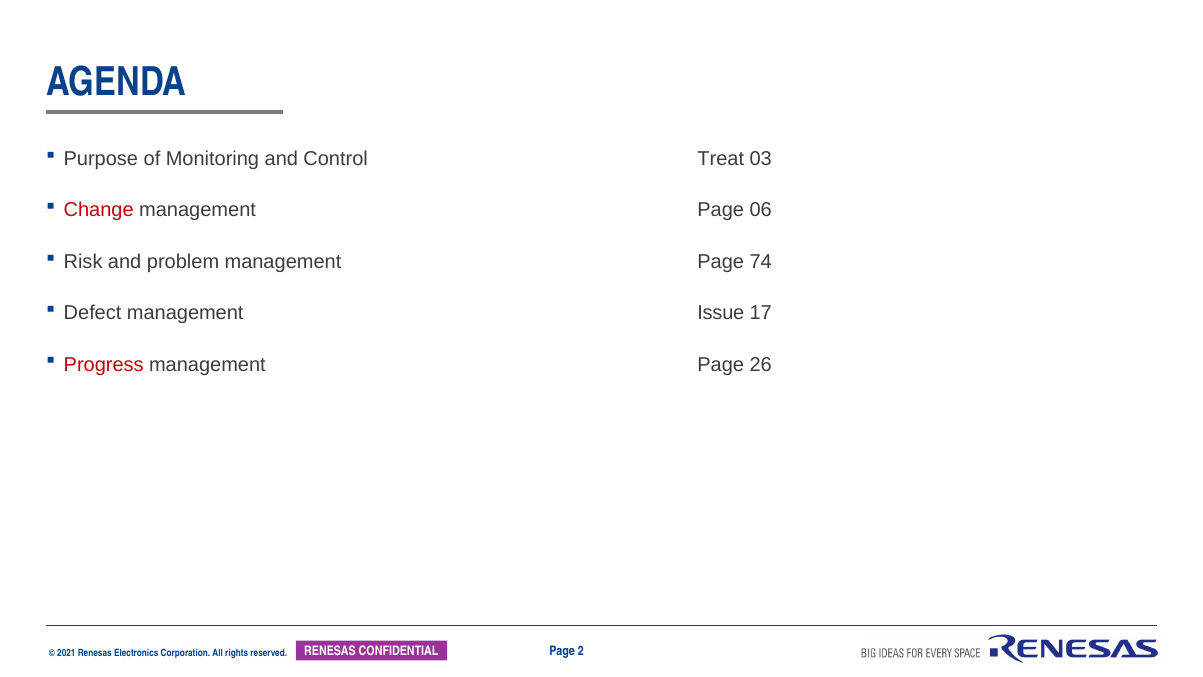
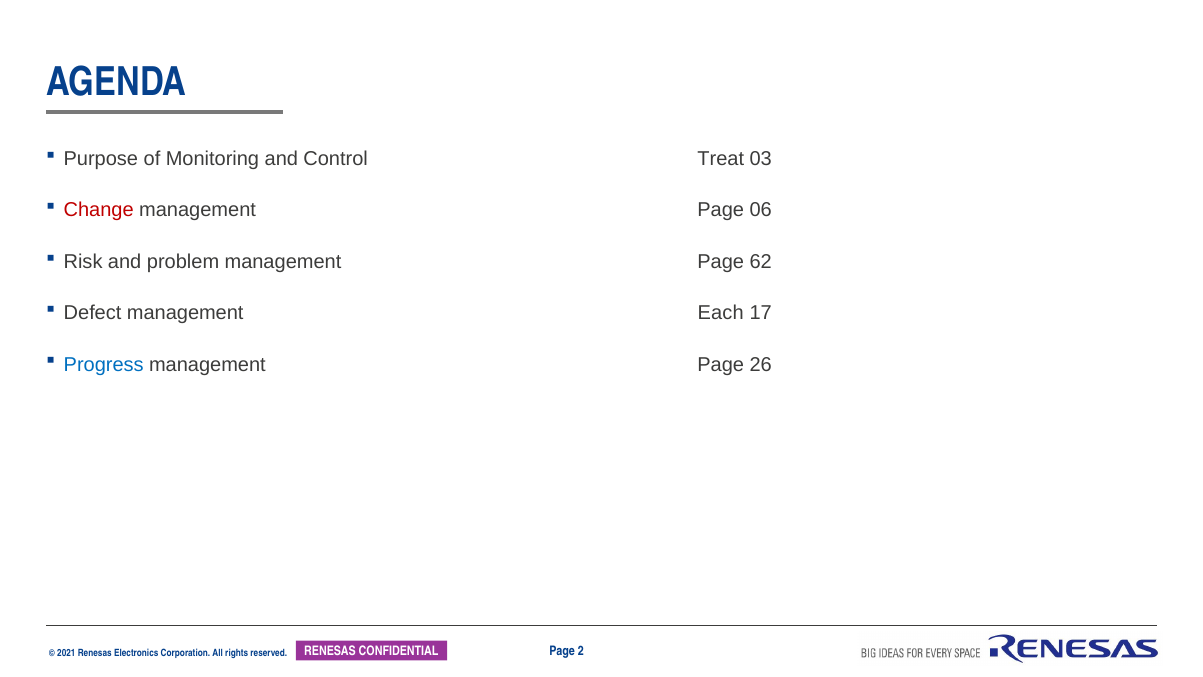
74: 74 -> 62
Issue: Issue -> Each
Progress colour: red -> blue
